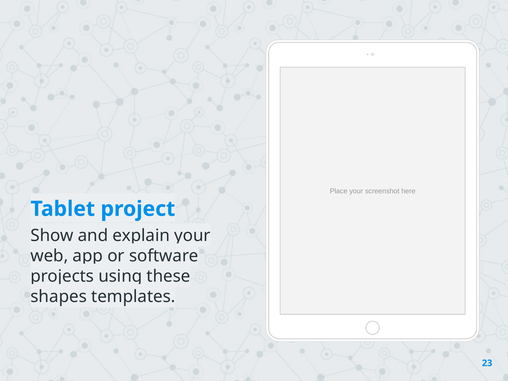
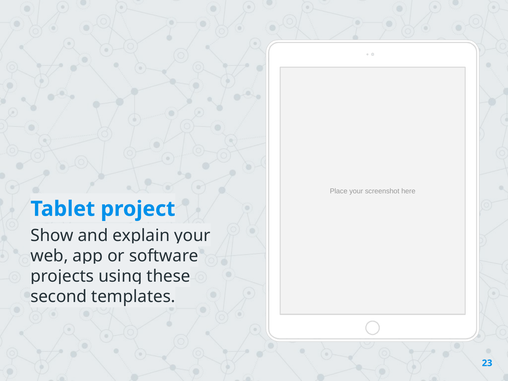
shapes: shapes -> second
